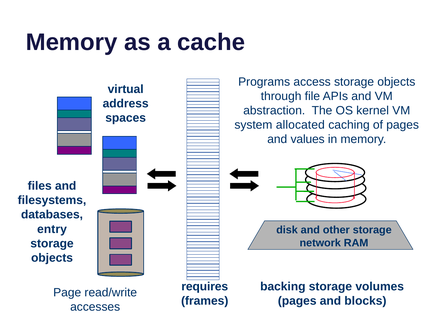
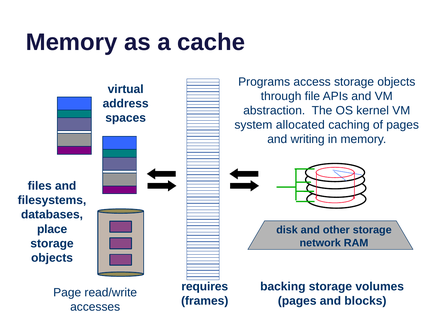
values: values -> writing
entry: entry -> place
